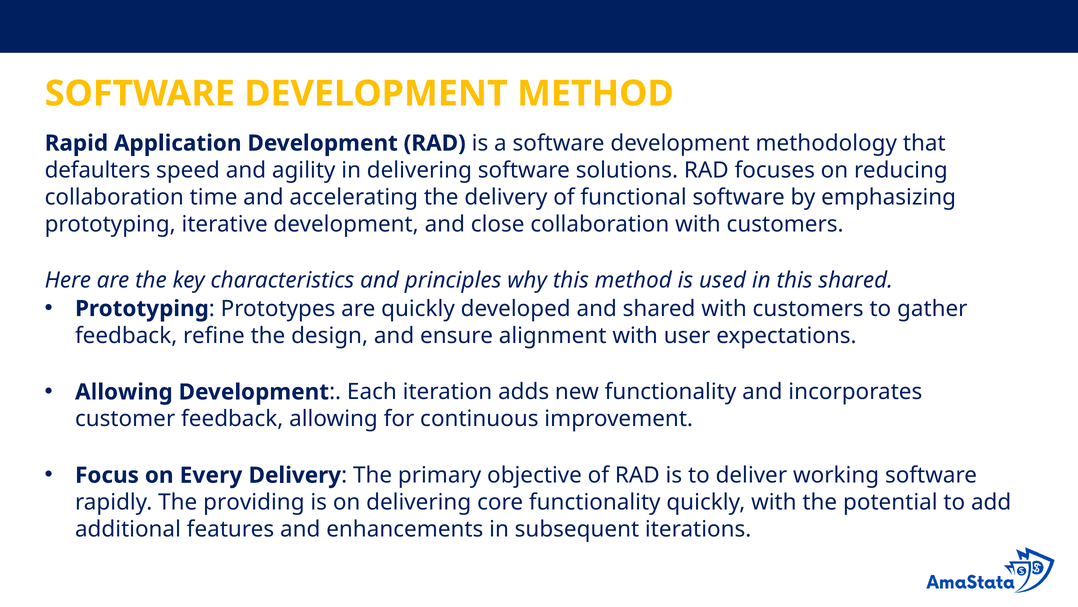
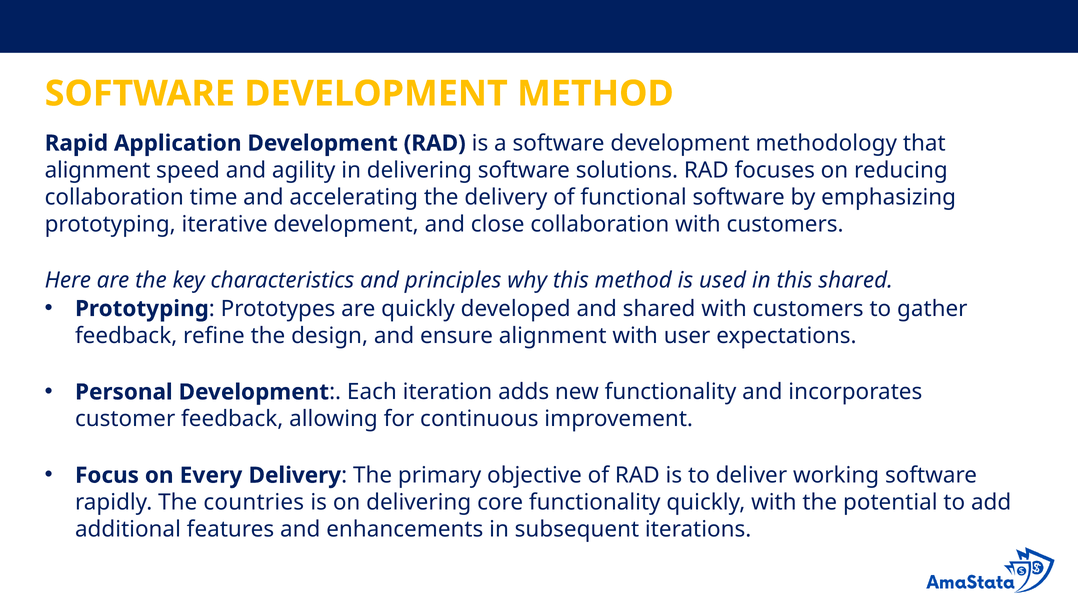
defaulters at (98, 170): defaulters -> alignment
Allowing at (124, 392): Allowing -> Personal
providing: providing -> countries
